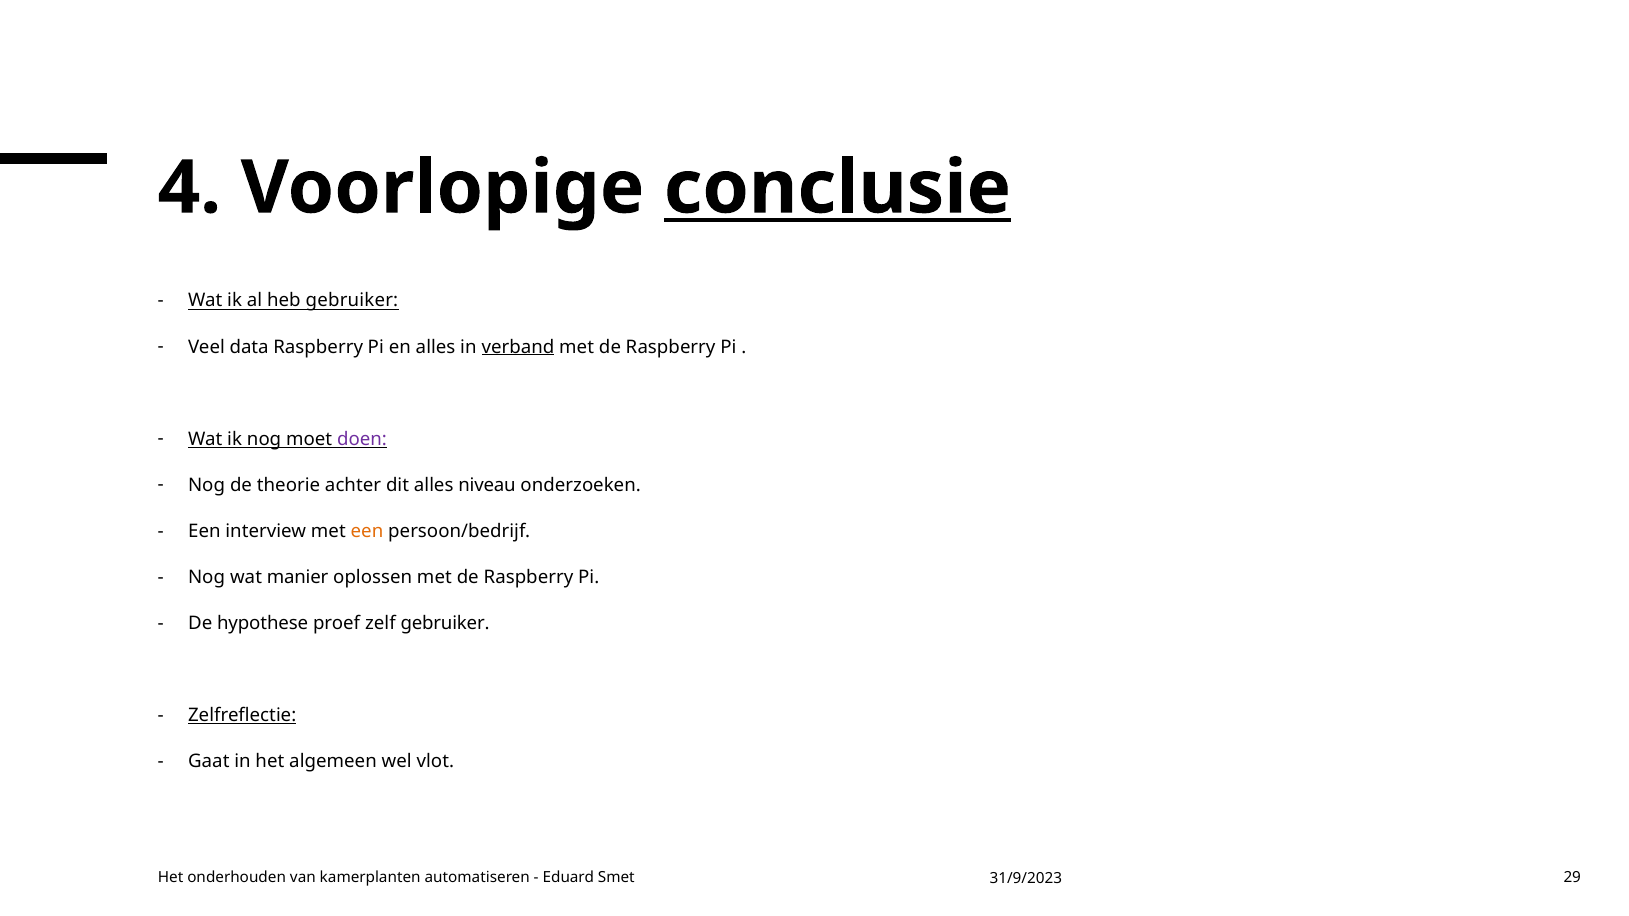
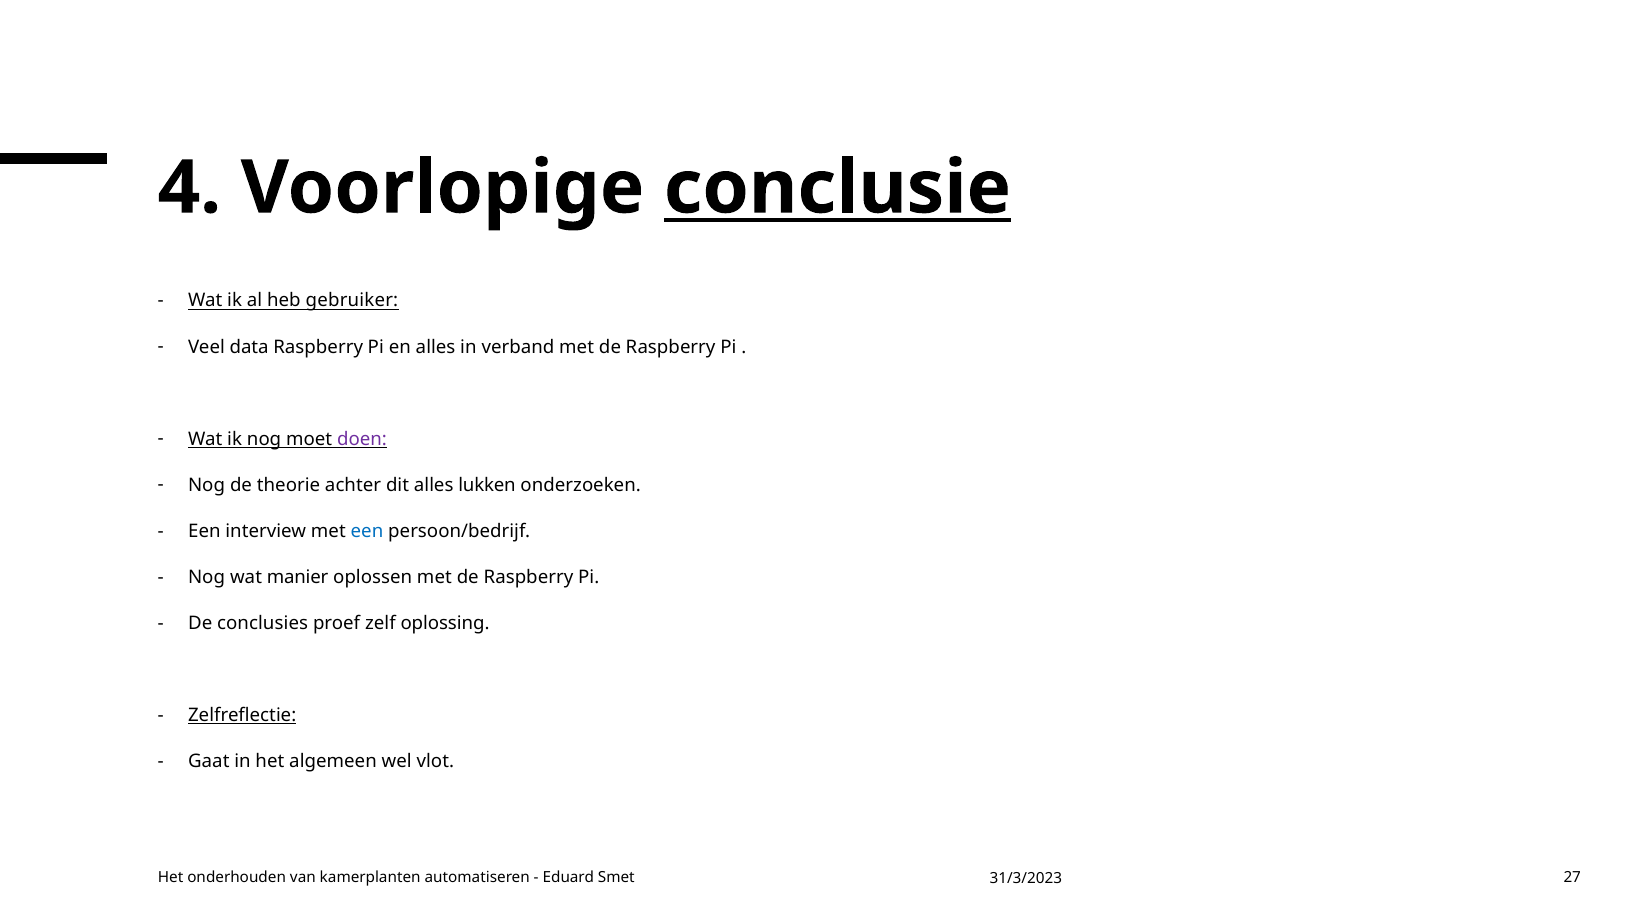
verband underline: present -> none
niveau: niveau -> lukken
een at (367, 531) colour: orange -> blue
hypothese: hypothese -> conclusies
zelf gebruiker: gebruiker -> oplossing
29: 29 -> 27
31/9/2023: 31/9/2023 -> 31/3/2023
